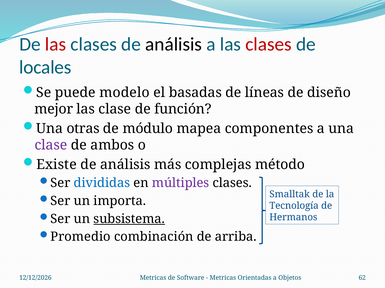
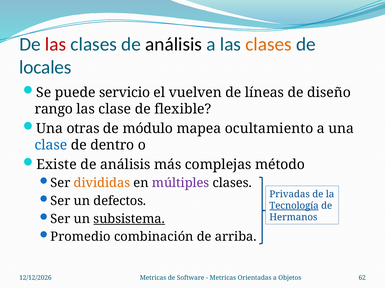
clases at (269, 44) colour: red -> orange
modelo: modelo -> servicio
basadas: basadas -> vuelven
mejor: mejor -> rango
función: función -> flexible
componentes: componentes -> ocultamiento
clase at (51, 145) colour: purple -> blue
ambos: ambos -> dentro
divididas colour: blue -> orange
Smalltak: Smalltak -> Privadas
importa: importa -> defectos
Tecnología underline: none -> present
